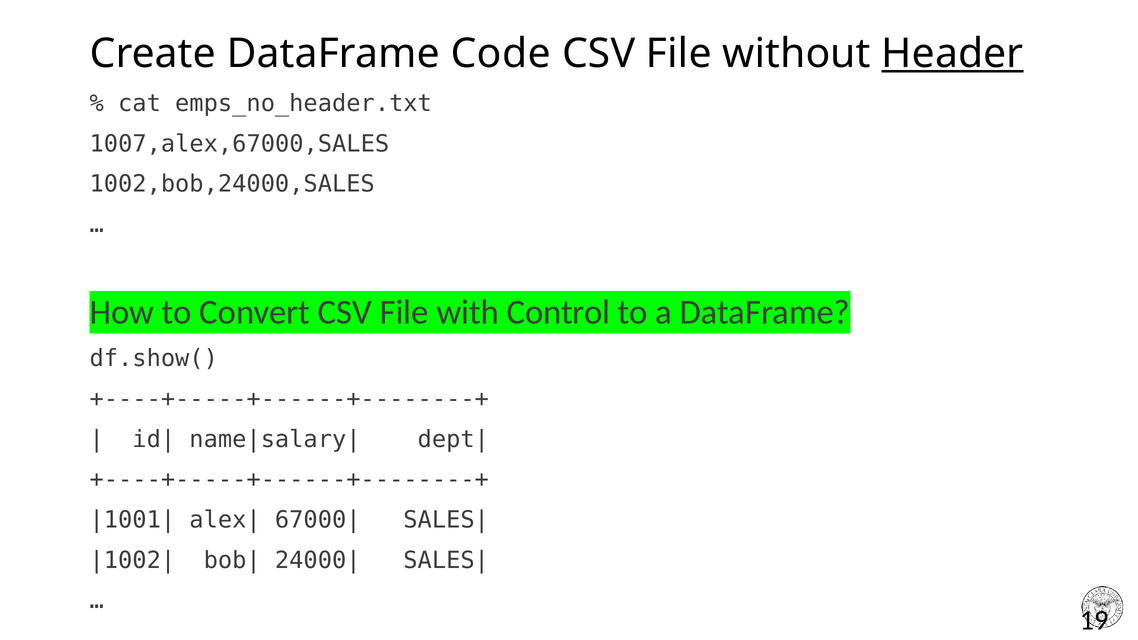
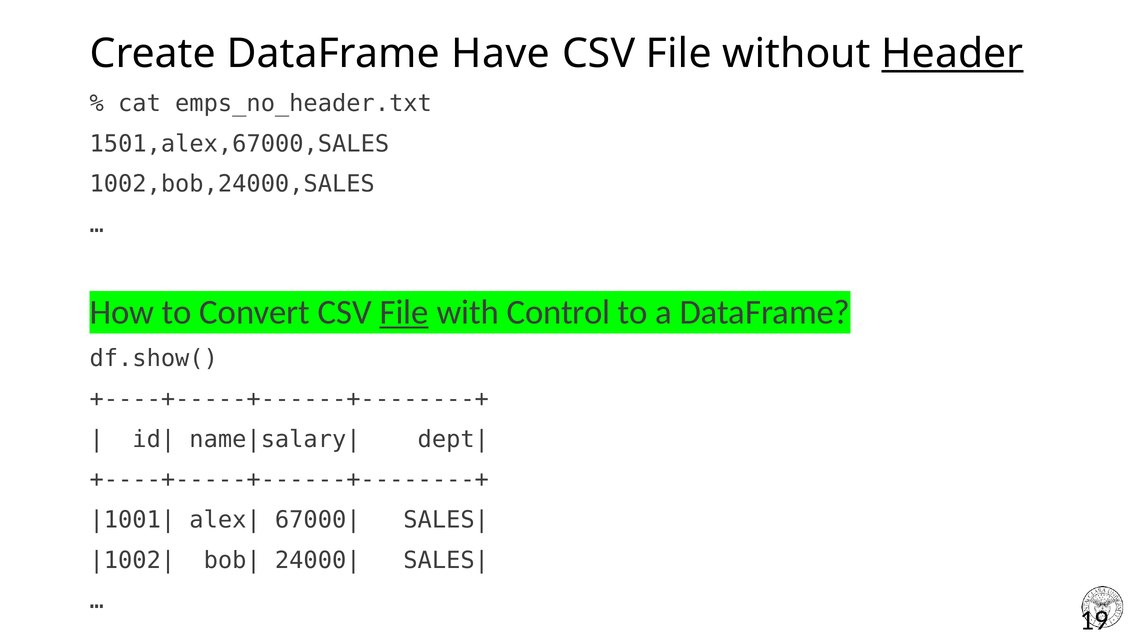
Code: Code -> Have
1007,alex,67000,SALES: 1007,alex,67000,SALES -> 1501,alex,67000,SALES
File at (404, 313) underline: none -> present
